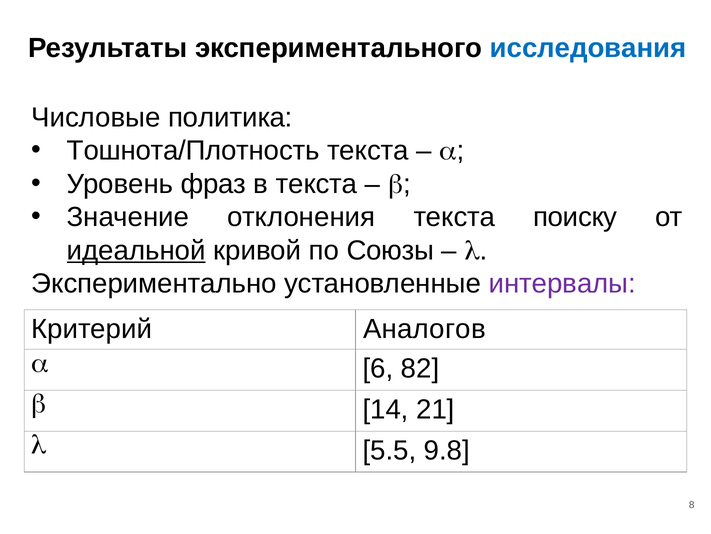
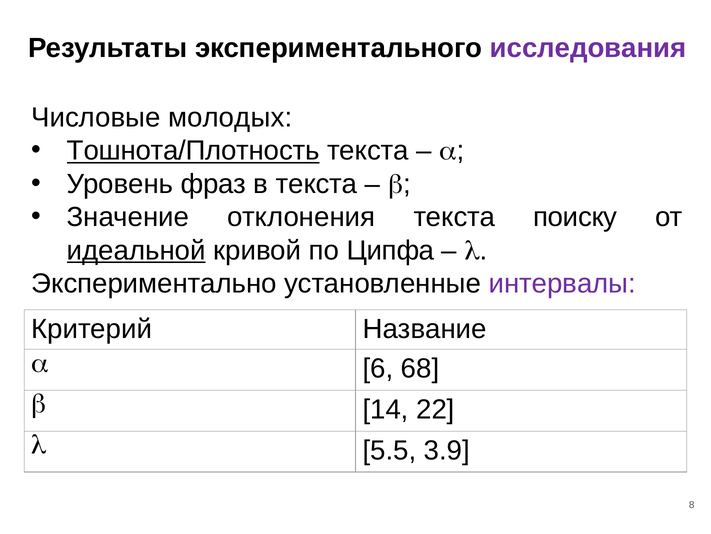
исследования colour: blue -> purple
политика: политика -> молодых
Тошнота/Плотность underline: none -> present
Союзы: Союзы -> Ципфа
Аналогов: Аналогов -> Название
82: 82 -> 68
21: 21 -> 22
9.8: 9.8 -> 3.9
